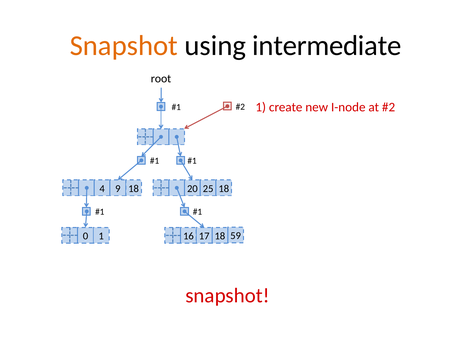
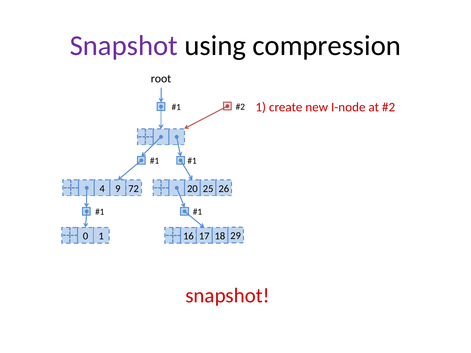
Snapshot at (124, 46) colour: orange -> purple
intermediate: intermediate -> compression
9 18: 18 -> 72
25 18: 18 -> 26
59: 59 -> 29
